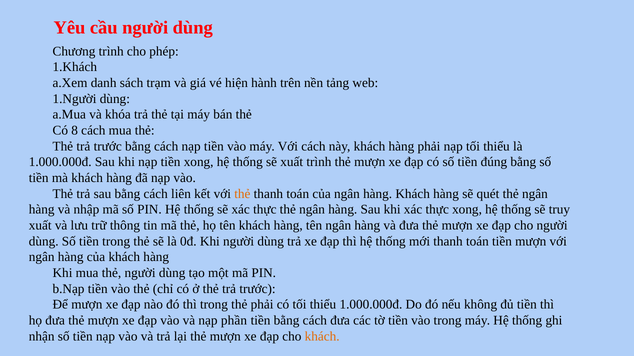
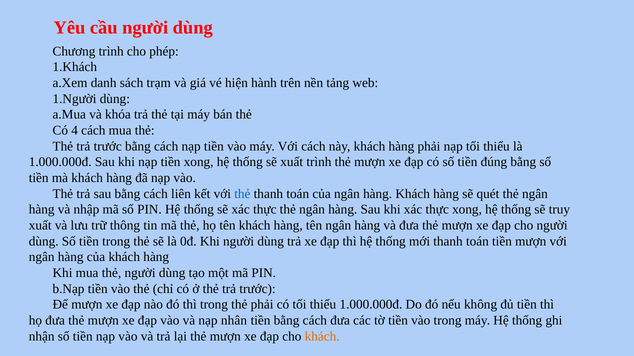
8: 8 -> 4
thẻ at (242, 194) colour: orange -> blue
phần: phần -> nhân
